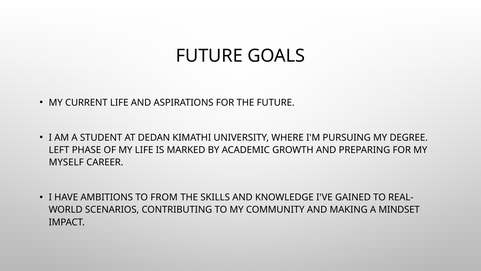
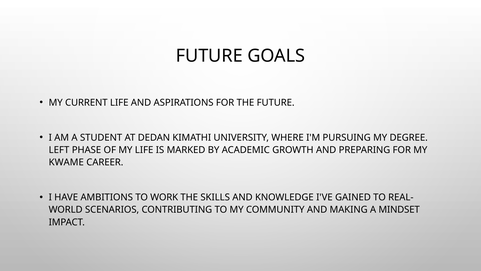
MYSELF: MYSELF -> KWAME
FROM: FROM -> WORK
